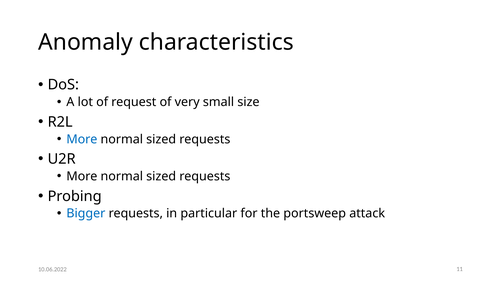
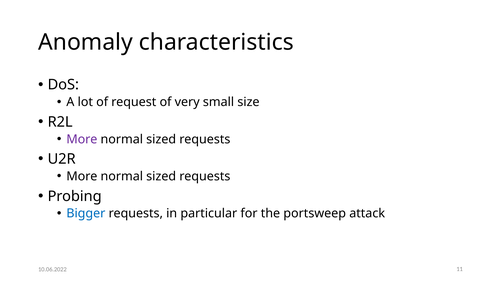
More at (82, 139) colour: blue -> purple
